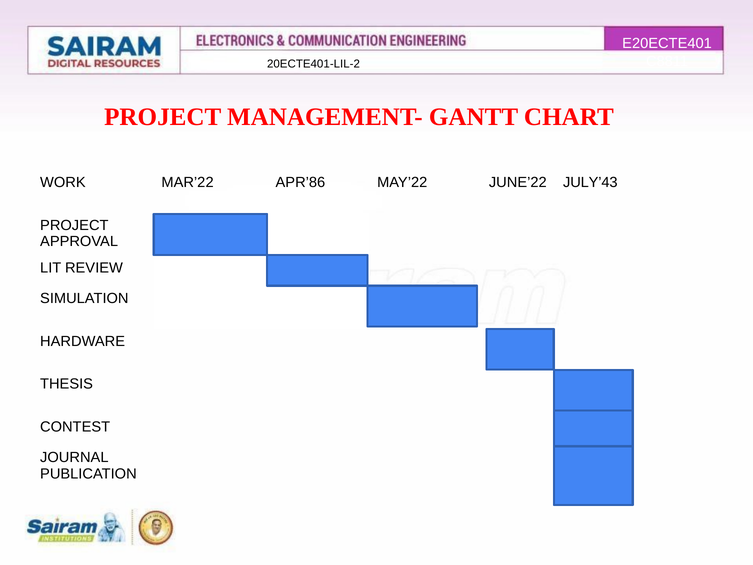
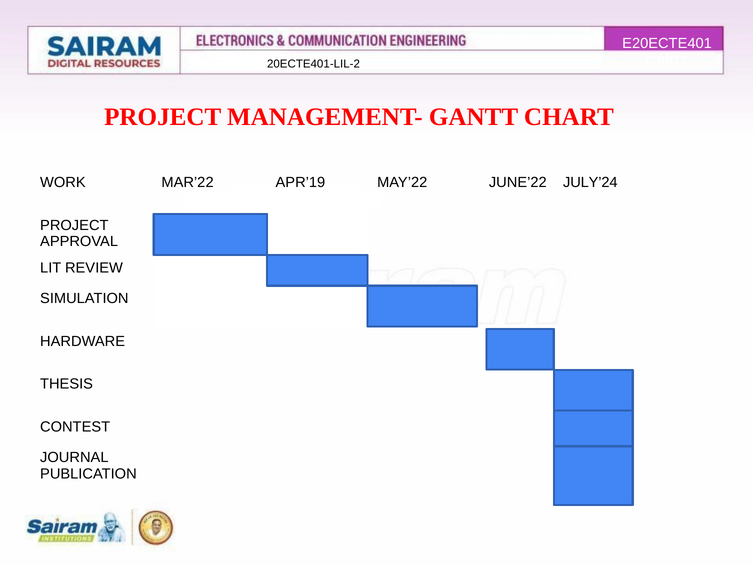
APR’86: APR’86 -> APR’19
JULY’43: JULY’43 -> JULY’24
